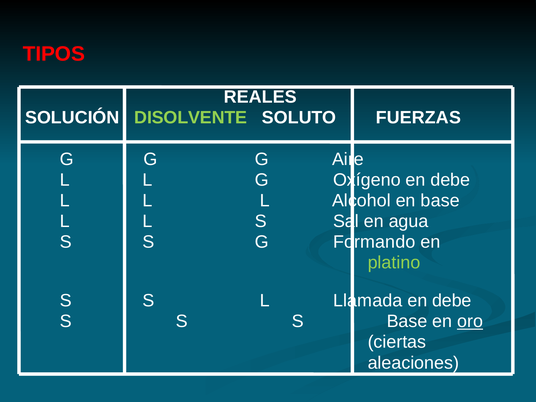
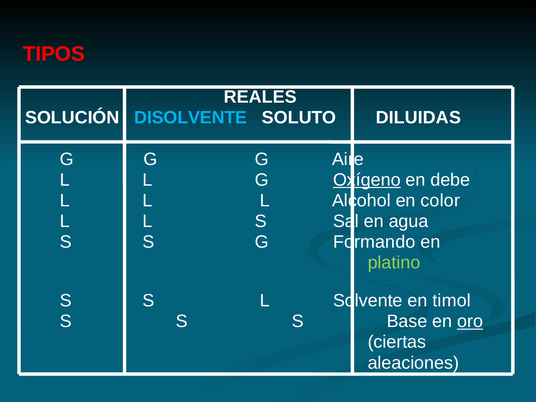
DISOLVENTE colour: light green -> light blue
FUERZAS: FUERZAS -> DILUIDAS
Oxígeno underline: none -> present
en base: base -> color
Llamada: Llamada -> Solvente
debe at (452, 301): debe -> timol
